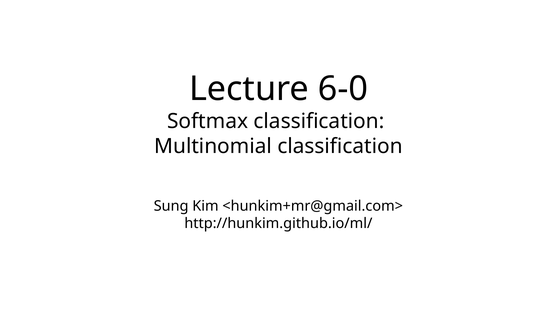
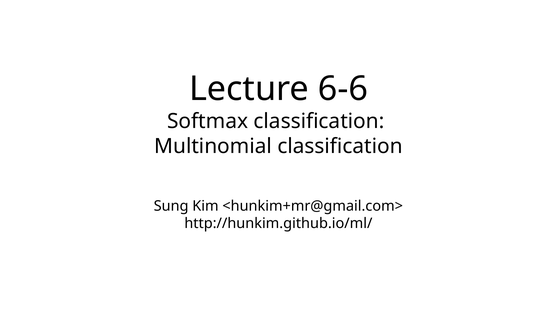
6-0: 6-0 -> 6-6
